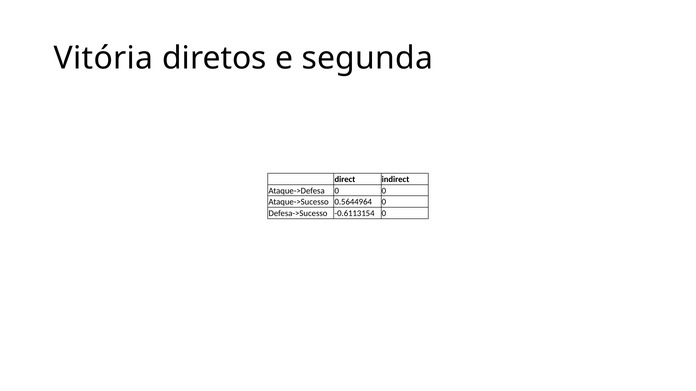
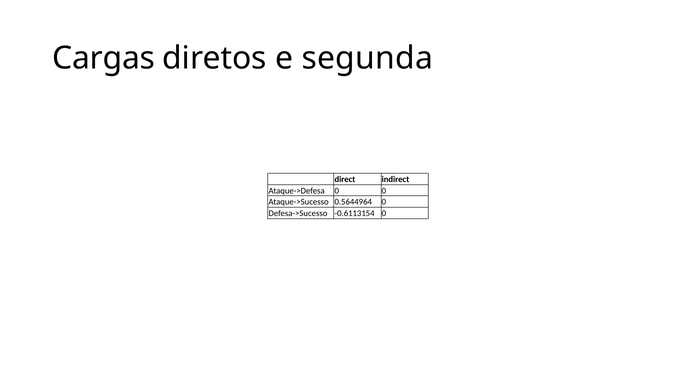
Vitória: Vitória -> Cargas
